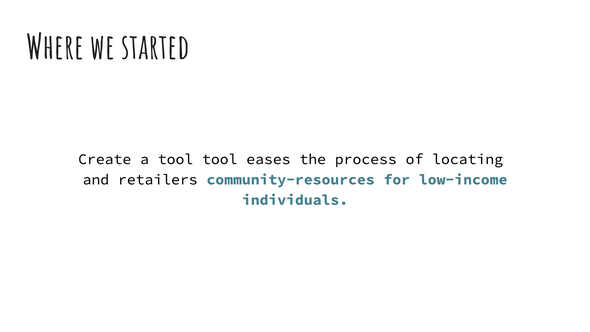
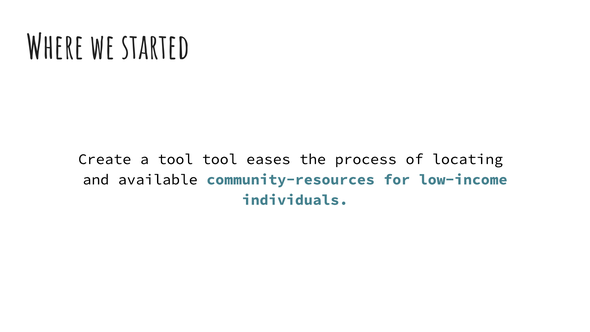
retailers: retailers -> available
